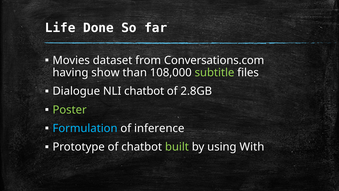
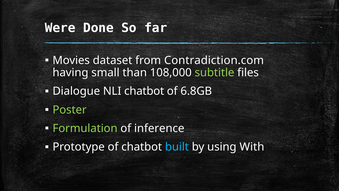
Life: Life -> Were
Conversations.com: Conversations.com -> Contradiction.com
show: show -> small
2.8GB: 2.8GB -> 6.8GB
Formulation colour: light blue -> light green
built colour: light green -> light blue
